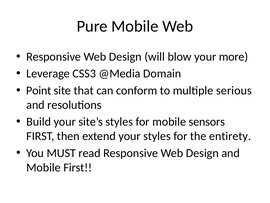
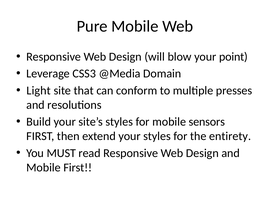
more: more -> point
Point: Point -> Light
serious: serious -> presses
